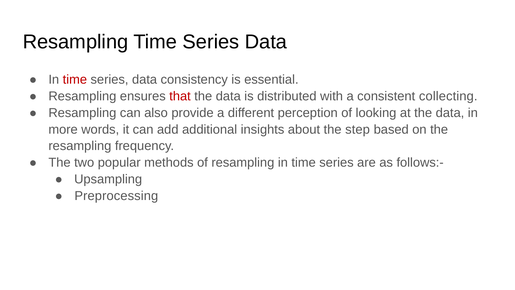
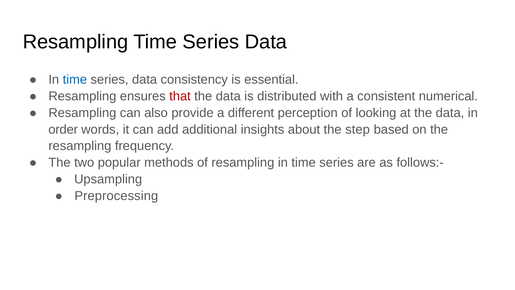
time at (75, 80) colour: red -> blue
collecting: collecting -> numerical
more: more -> order
